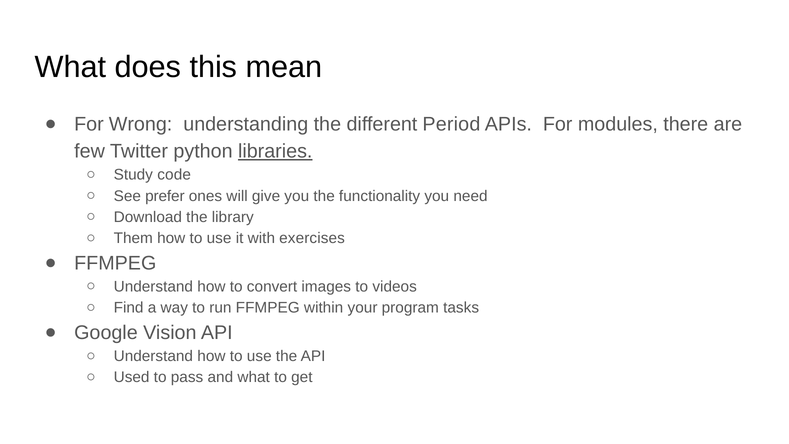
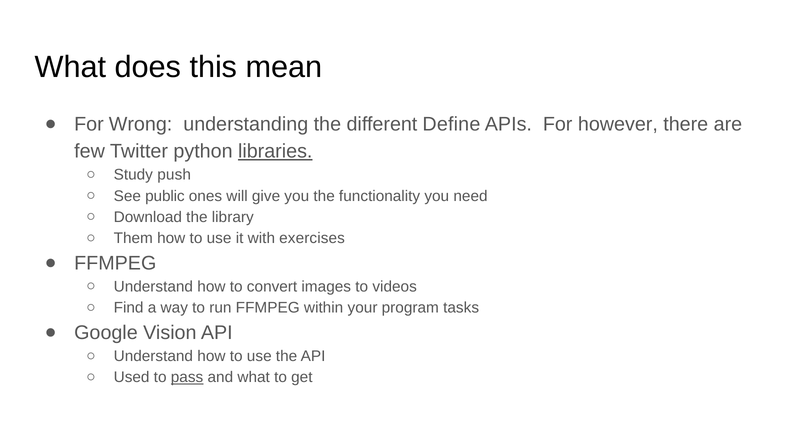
Period: Period -> Define
modules: modules -> however
code: code -> push
prefer: prefer -> public
pass underline: none -> present
